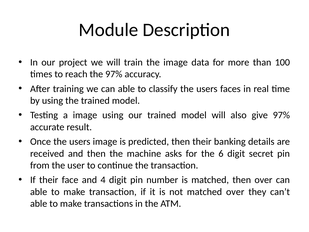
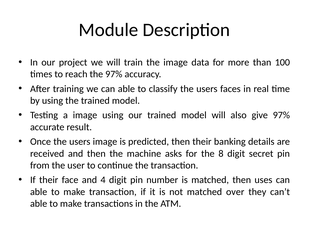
6: 6 -> 8
then over: over -> uses
